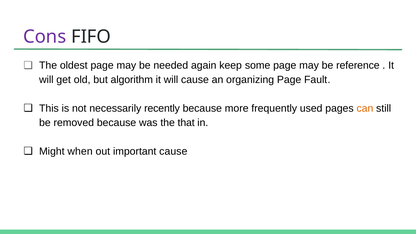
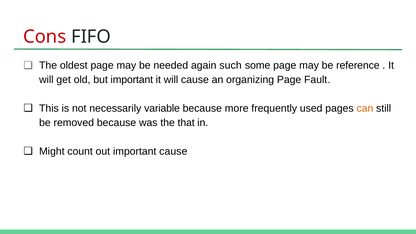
Cons colour: purple -> red
keep: keep -> such
but algorithm: algorithm -> important
recently: recently -> variable
when: when -> count
